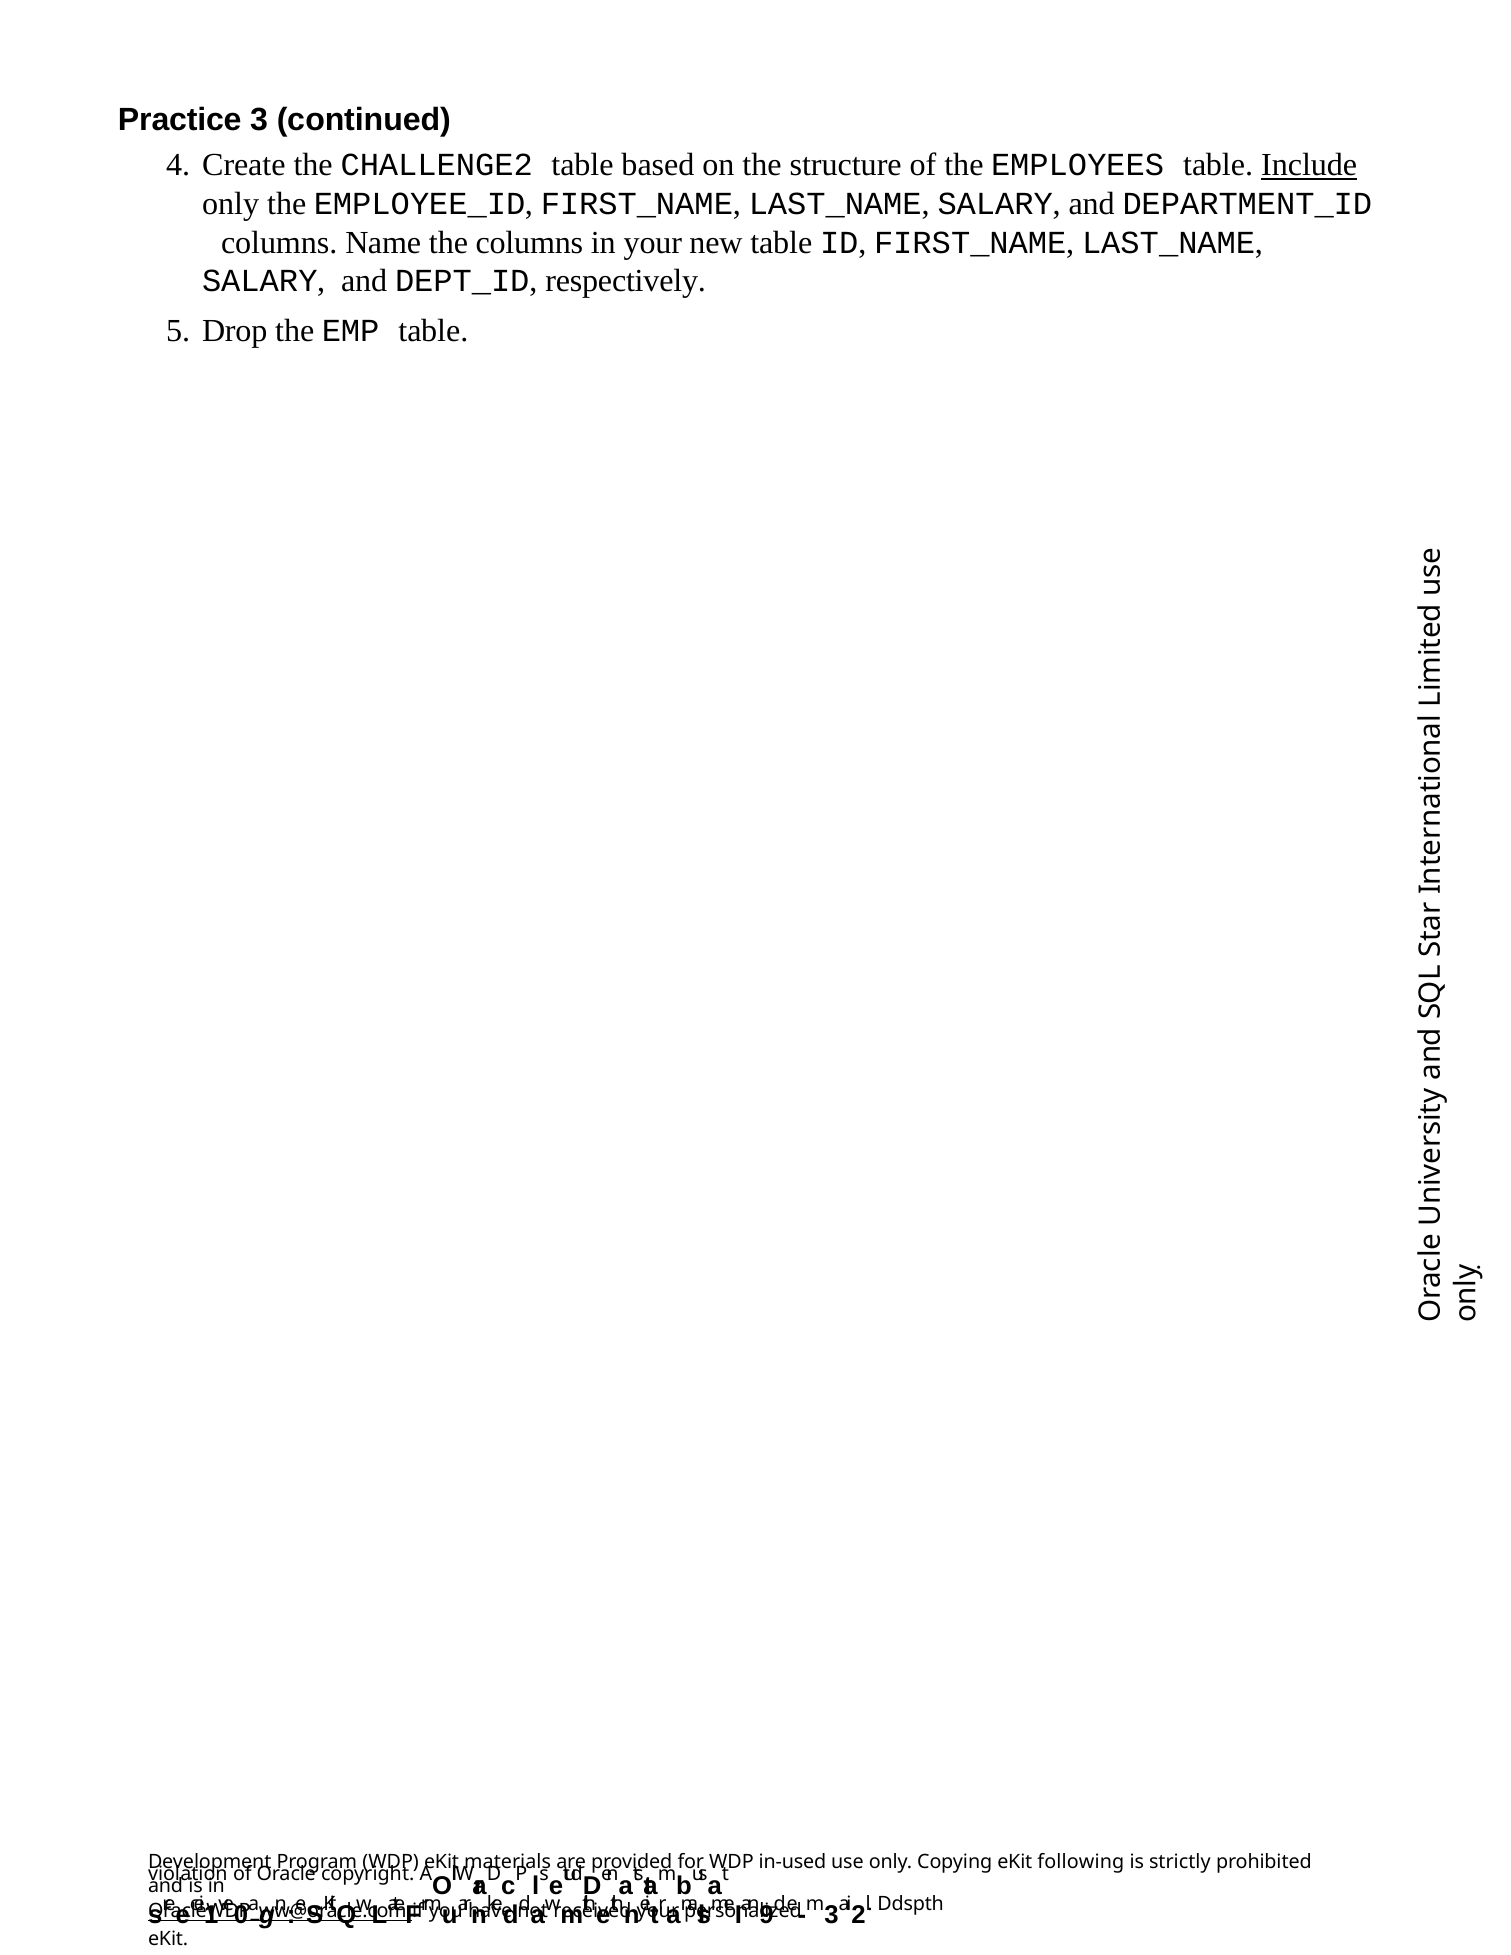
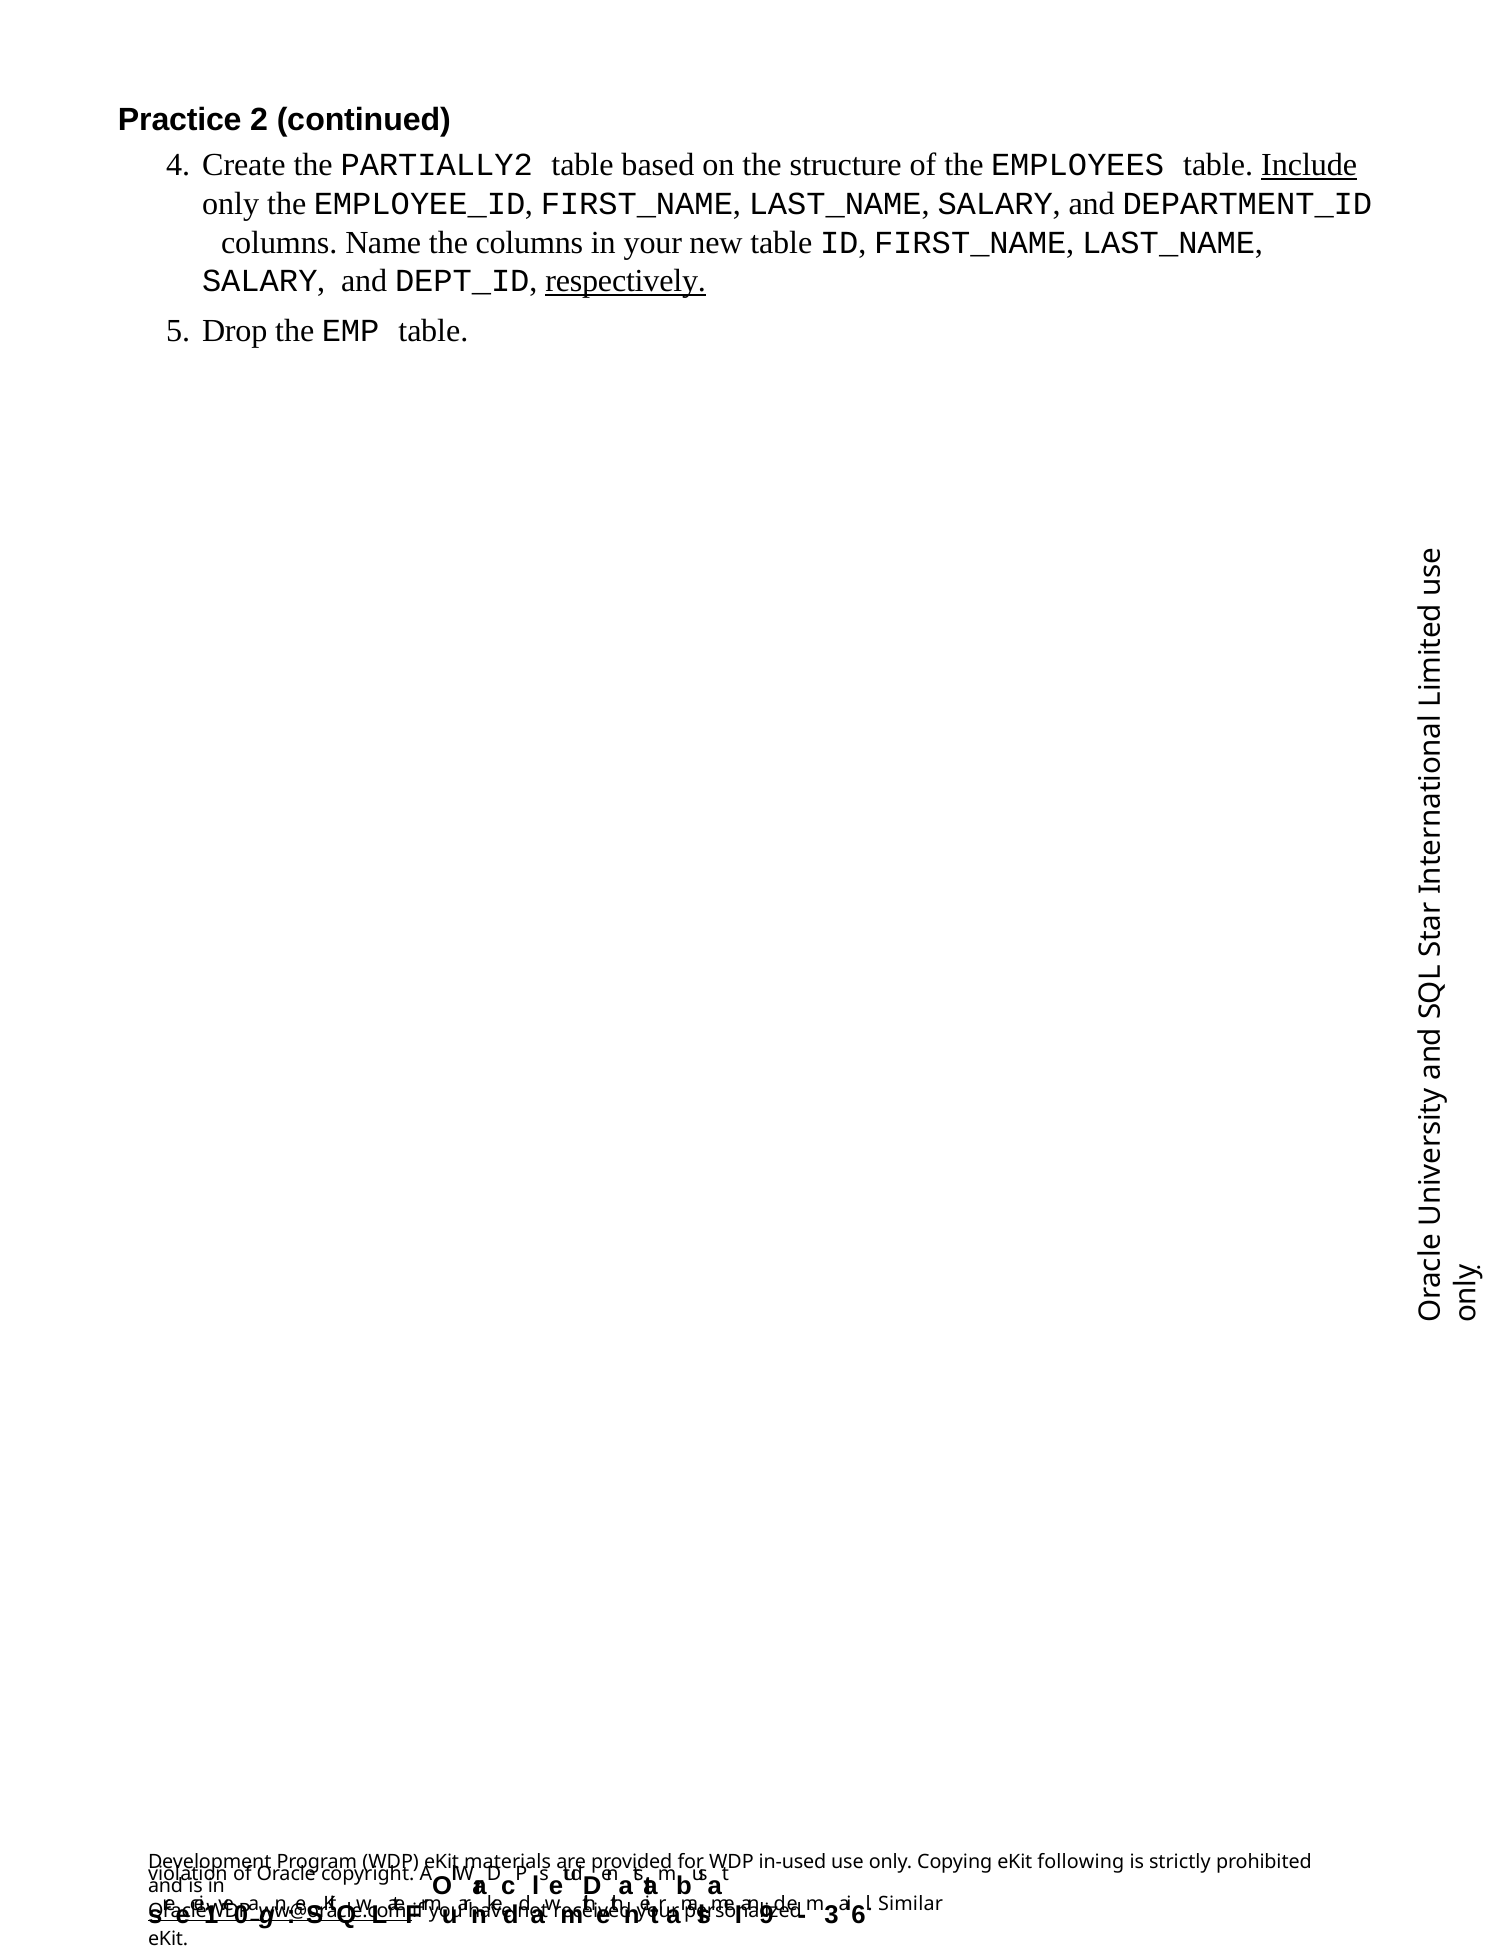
Practice 3: 3 -> 2
CHALLENGE2: CHALLENGE2 -> PARTIALLY2
respectively underline: none -> present
2: 2 -> 6
Ddspth: Ddspth -> Similar
